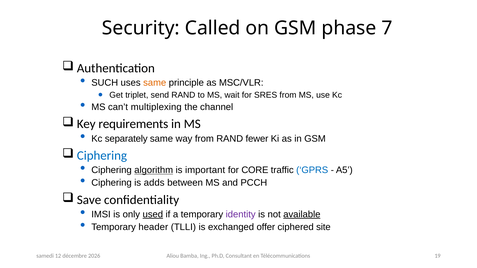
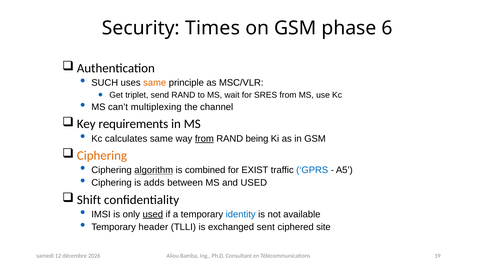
Called: Called -> Times
7: 7 -> 6
separately: separately -> calculates
from at (204, 139) underline: none -> present
fewer: fewer -> being
Ciphering at (102, 156) colour: blue -> orange
important: important -> combined
CORE: CORE -> EXIST
and PCCH: PCCH -> USED
Save: Save -> Shift
identity colour: purple -> blue
available underline: present -> none
offer: offer -> sent
